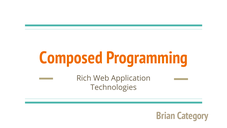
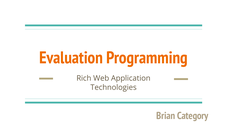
Composed: Composed -> Evaluation
